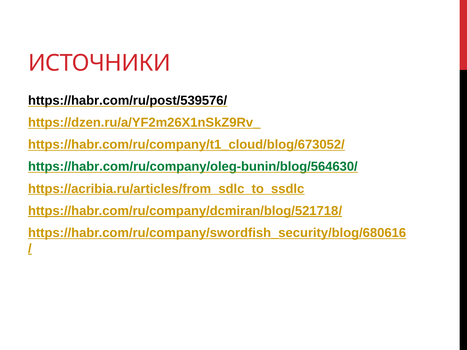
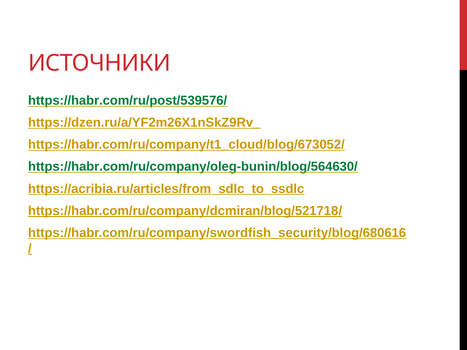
https://habr.com/ru/post/539576/ colour: black -> green
